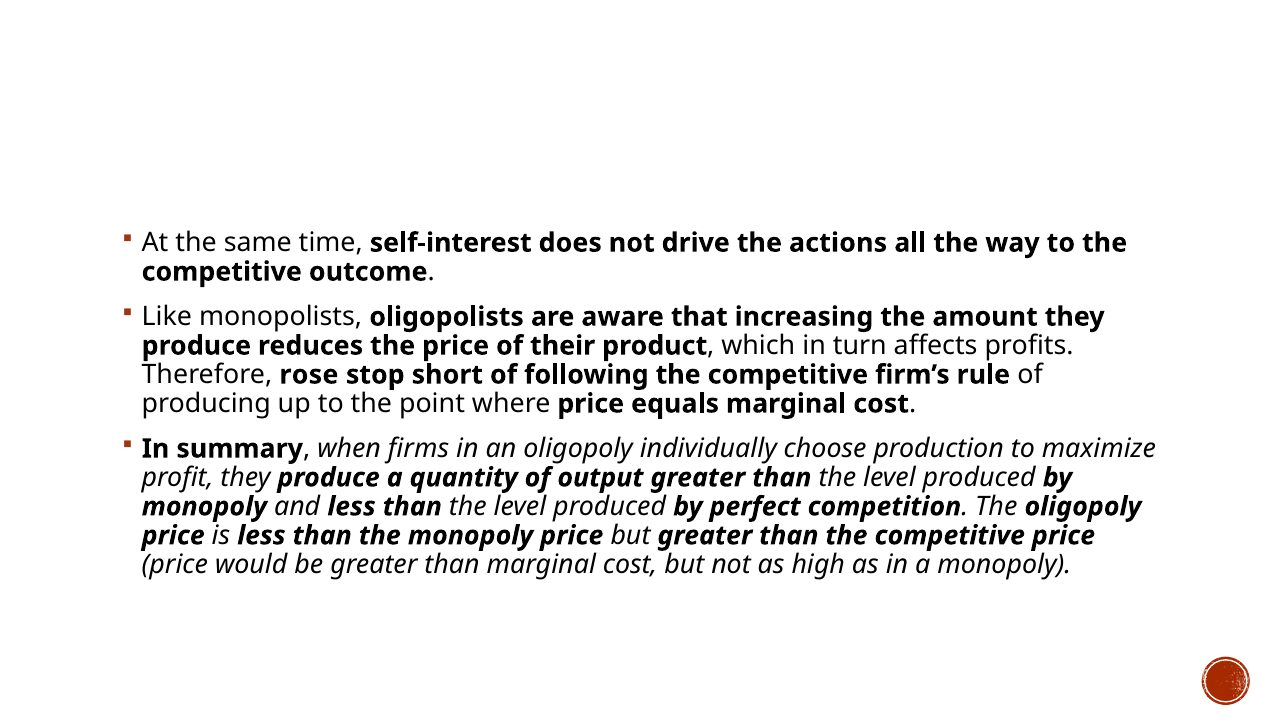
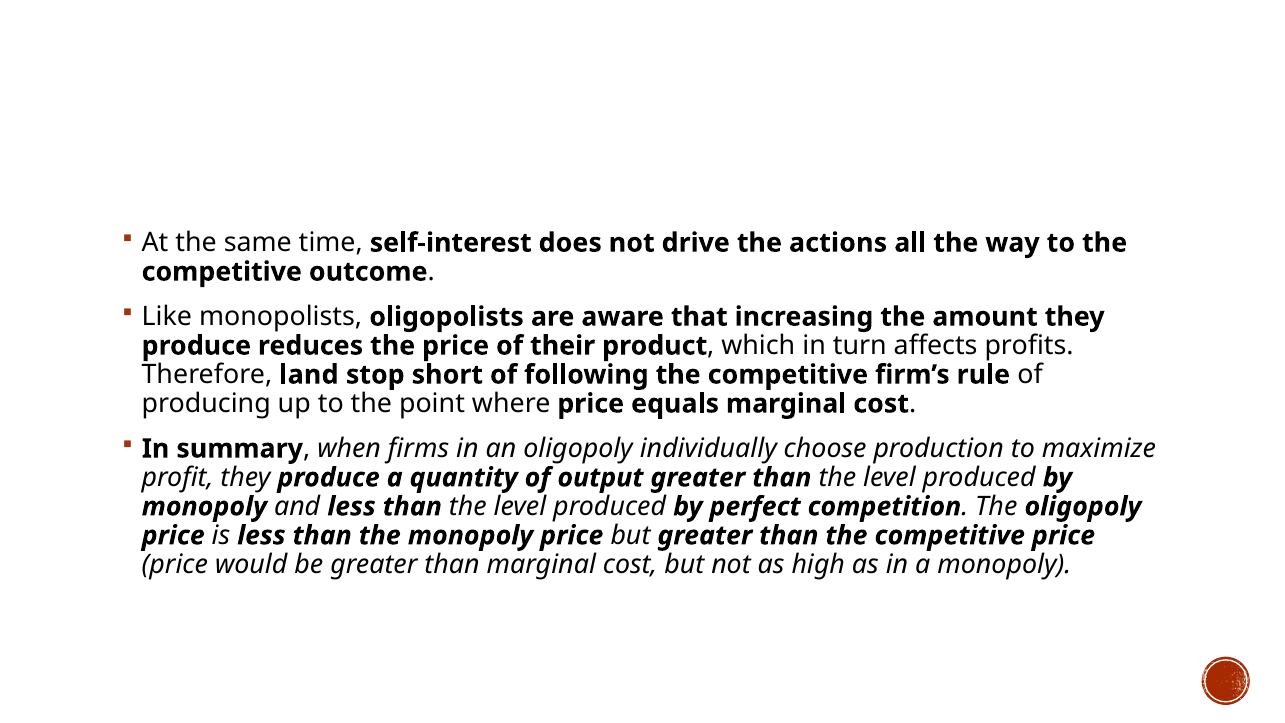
rose: rose -> land
